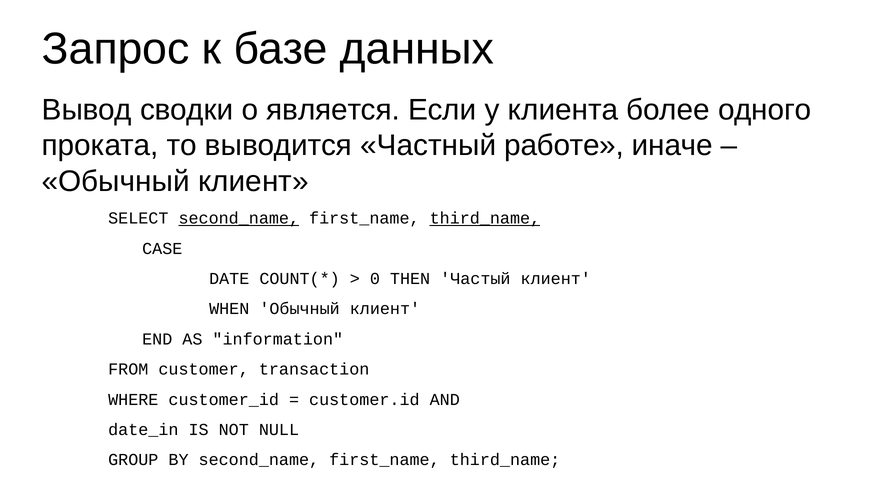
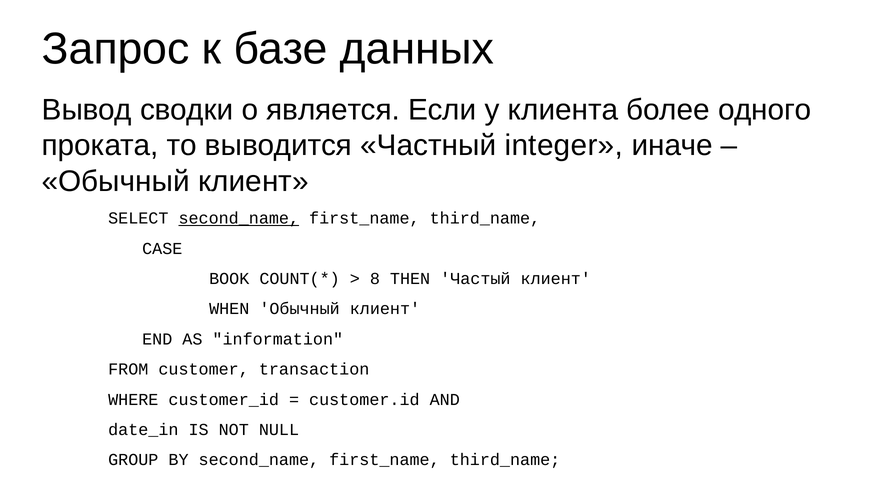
работе: работе -> integer
third_name at (485, 218) underline: present -> none
DATE: DATE -> BOOK
0: 0 -> 8
